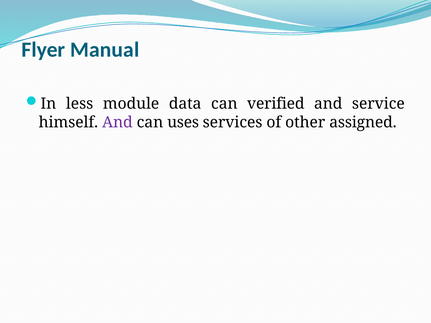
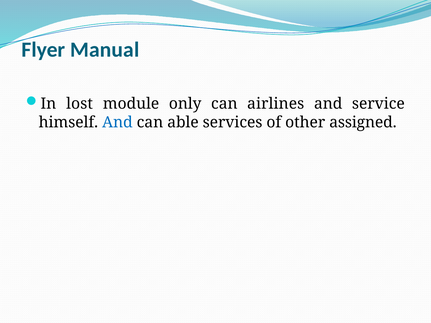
less: less -> lost
data: data -> only
verified: verified -> airlines
And at (117, 122) colour: purple -> blue
uses: uses -> able
